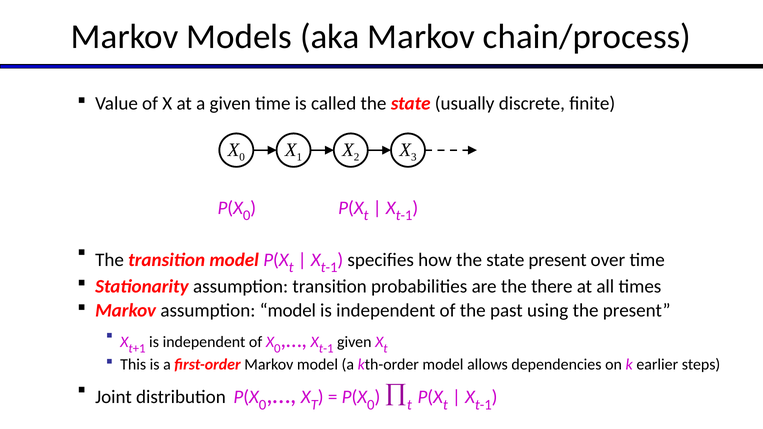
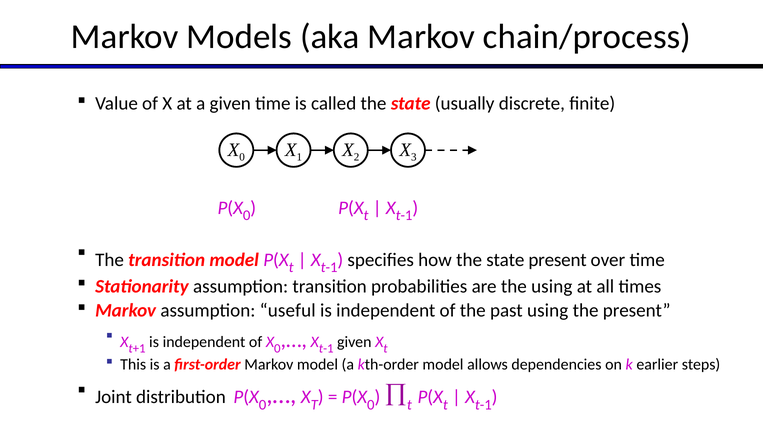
the there: there -> using
assumption model: model -> useful
